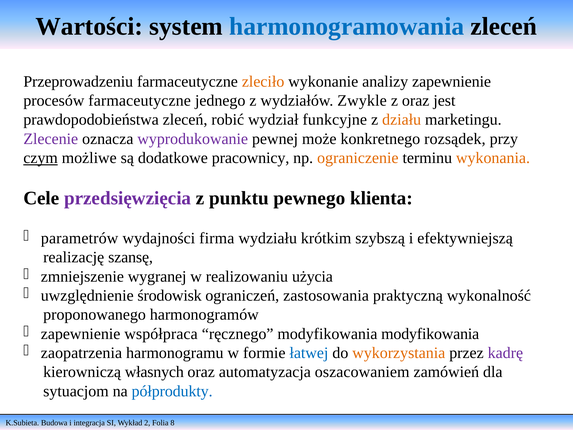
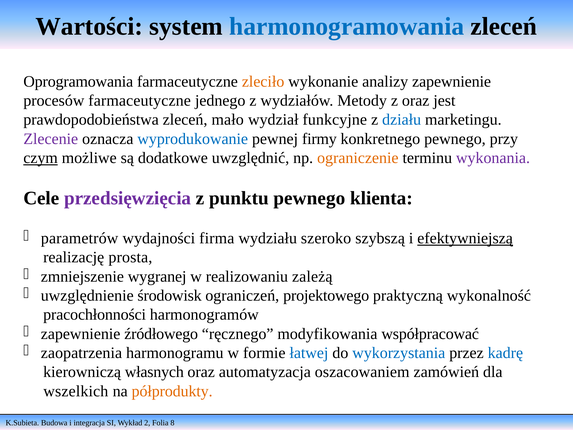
Przeprowadzeniu: Przeprowadzeniu -> Oprogramowania
Zwykle: Zwykle -> Metody
robić: robić -> mało
działu colour: orange -> blue
wyprodukowanie colour: purple -> blue
może: może -> firmy
konkretnego rozsądek: rozsądek -> pewnego
pracownicy: pracownicy -> uwzględnić
wykonania colour: orange -> purple
krótkim: krótkim -> szeroko
efektywniejszą underline: none -> present
szansę: szansę -> prosta
użycia: użycia -> zależą
zastosowania: zastosowania -> projektowego
proponowanego: proponowanego -> pracochłonności
współpraca: współpraca -> źródłowego
modyfikowania modyfikowania: modyfikowania -> współpracować
wykorzystania colour: orange -> blue
kadrę colour: purple -> blue
sytuacjom: sytuacjom -> wszelkich
półprodukty colour: blue -> orange
